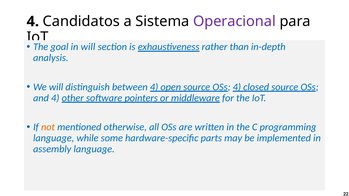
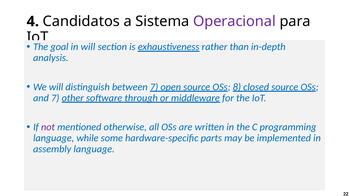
between 4: 4 -> 7
OSs 4: 4 -> 8
and 4: 4 -> 7
pointers: pointers -> through
not colour: orange -> purple
